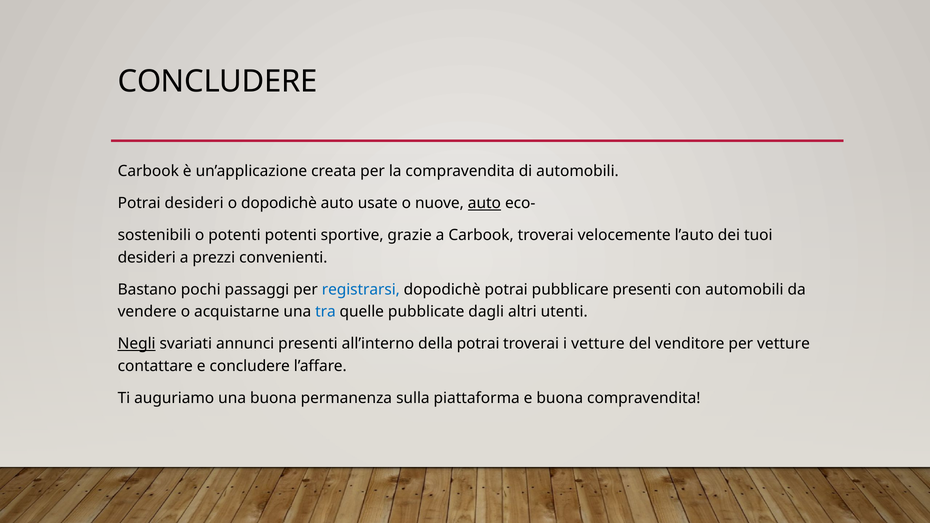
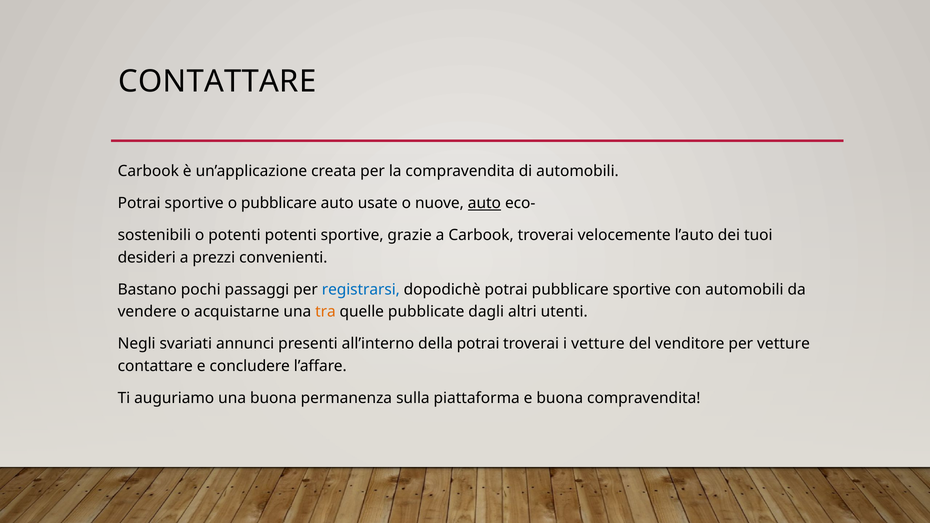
CONCLUDERE at (218, 81): CONCLUDERE -> CONTATTARE
Potrai desideri: desideri -> sportive
o dopodichè: dopodichè -> pubblicare
pubblicare presenti: presenti -> sportive
tra colour: blue -> orange
Negli underline: present -> none
